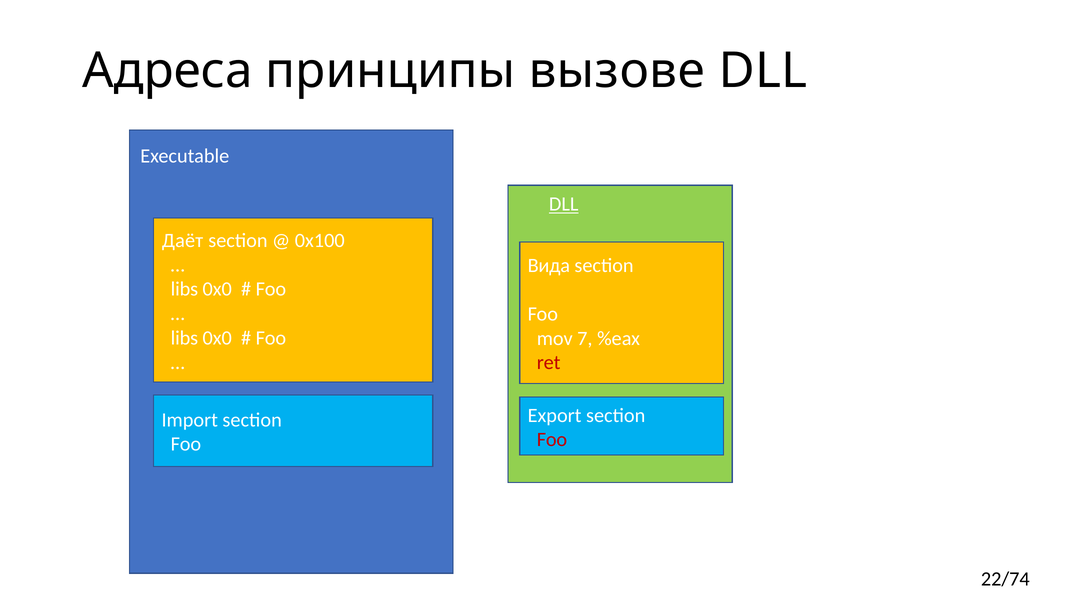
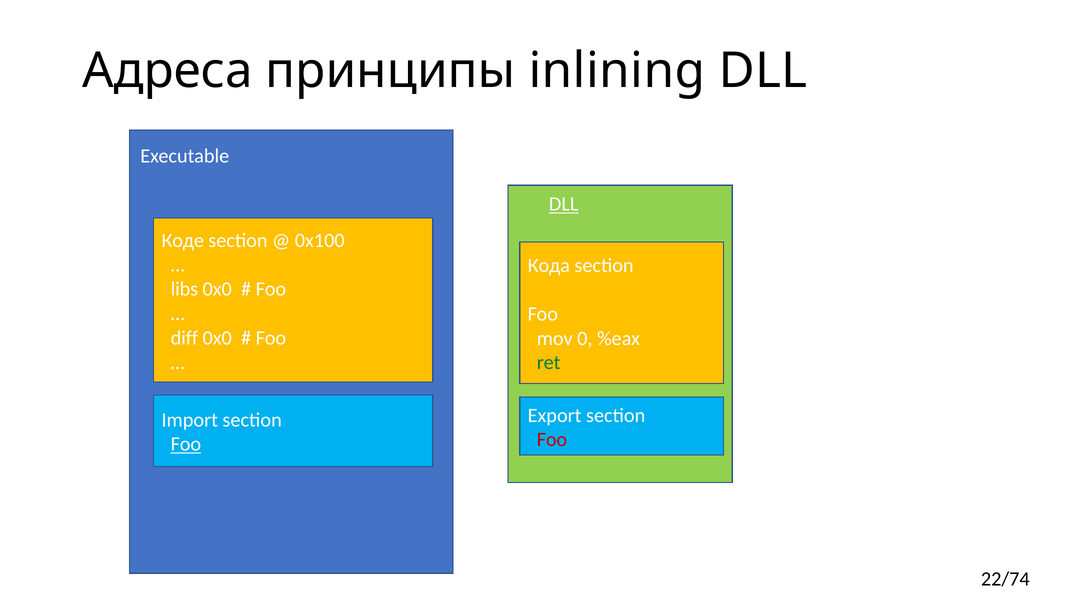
вызове: вызове -> inlining
Даёт: Даёт -> Коде
Вида: Вида -> Кода
libs at (184, 338): libs -> diff
7: 7 -> 0
ret colour: red -> green
Foo at (186, 444) underline: none -> present
